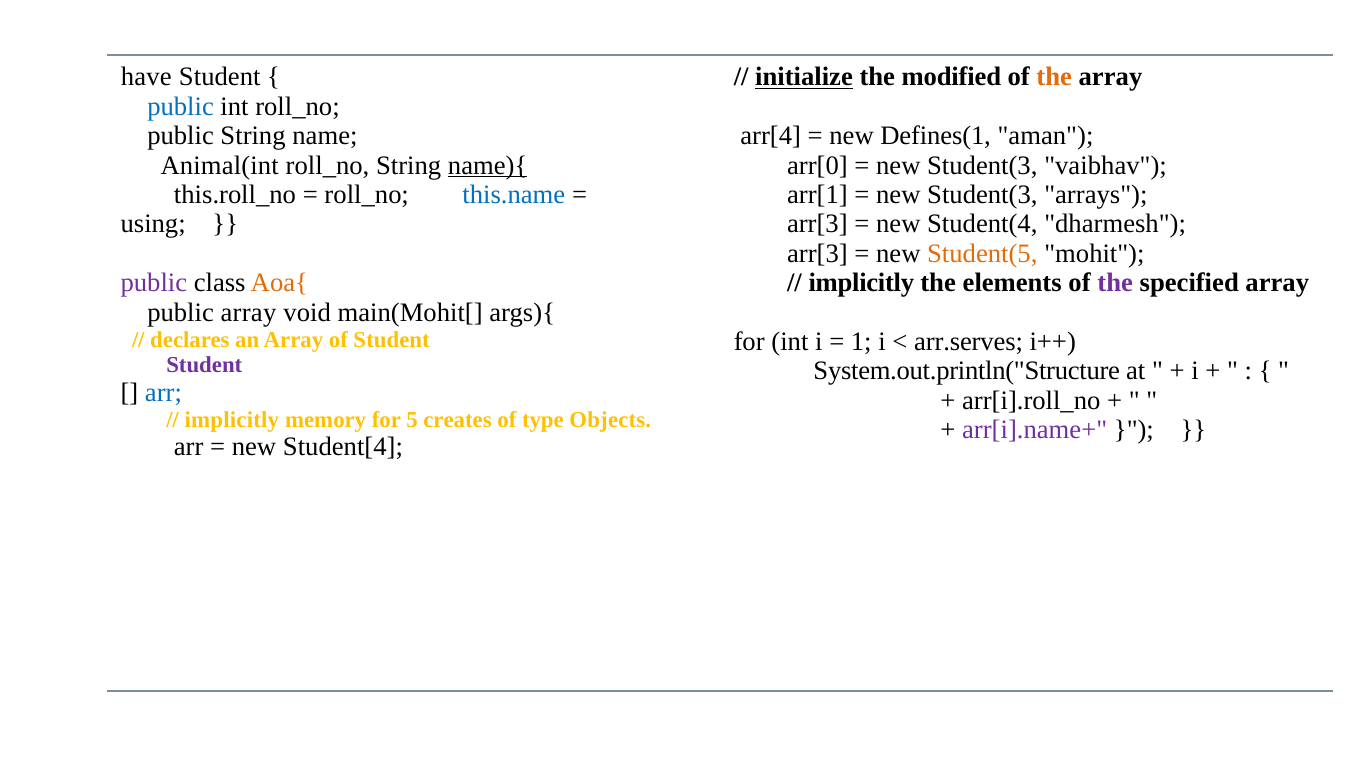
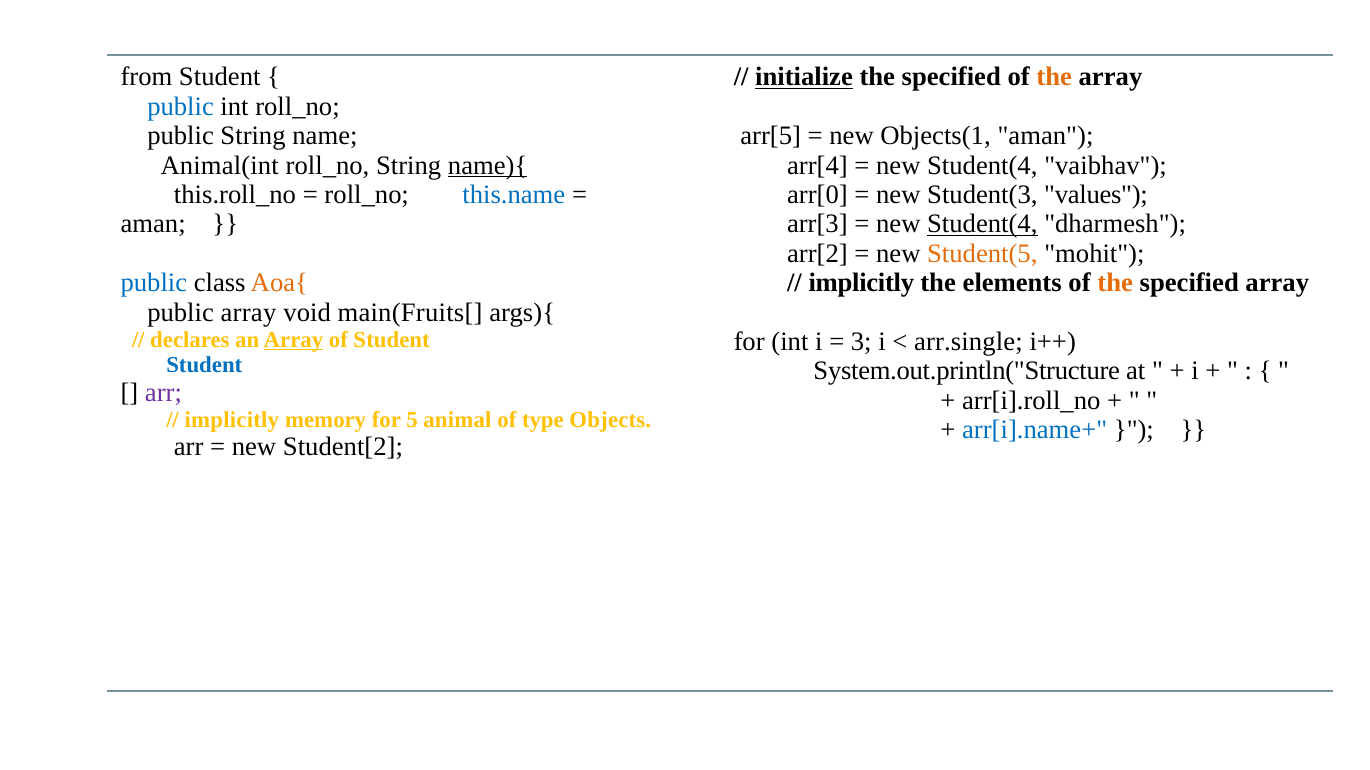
have: have -> from
modified at (951, 77): modified -> specified
arr[4: arr[4 -> arr[5
Defines(1: Defines(1 -> Objects(1
arr[0: arr[0 -> arr[4
Student(3 at (982, 165): Student(3 -> Student(4
arr[1: arr[1 -> arr[0
arrays: arrays -> values
using at (153, 224): using -> aman
Student(4 at (982, 224) underline: none -> present
arr[3 at (817, 254): arr[3 -> arr[2
public at (154, 283) colour: purple -> blue
the at (1115, 283) colour: purple -> orange
main(Mohit[: main(Mohit[ -> main(Fruits[
Array at (293, 340) underline: none -> present
1: 1 -> 3
arr.serves: arr.serves -> arr.single
Student at (204, 365) colour: purple -> blue
arr at (163, 393) colour: blue -> purple
creates: creates -> animal
arr[i].name+ colour: purple -> blue
Student[4: Student[4 -> Student[2
